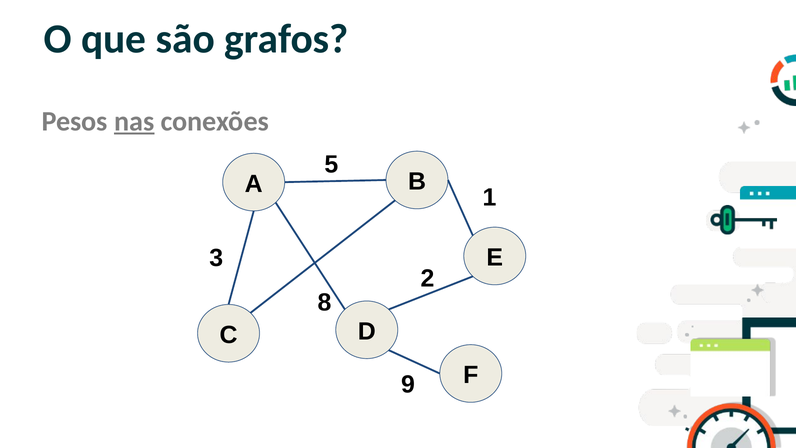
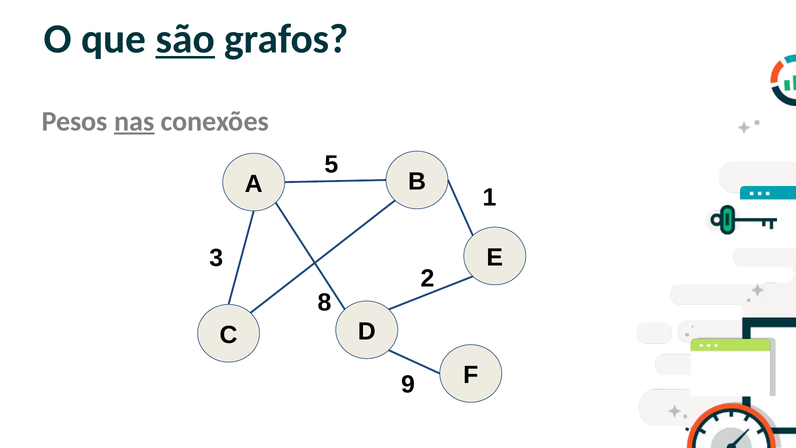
são underline: none -> present
